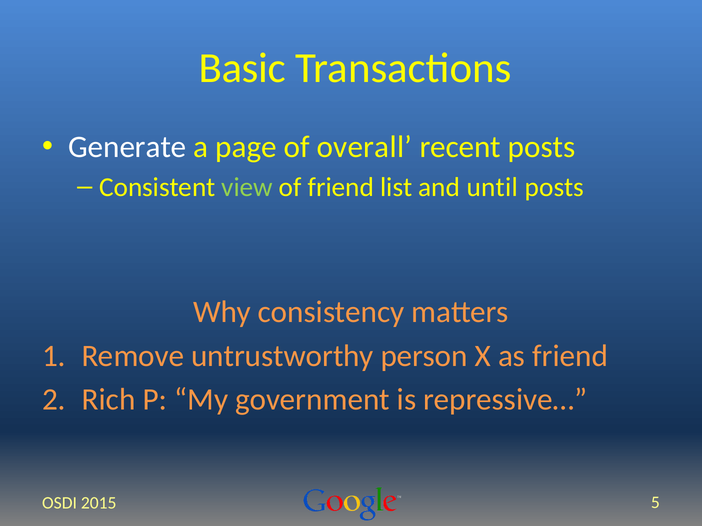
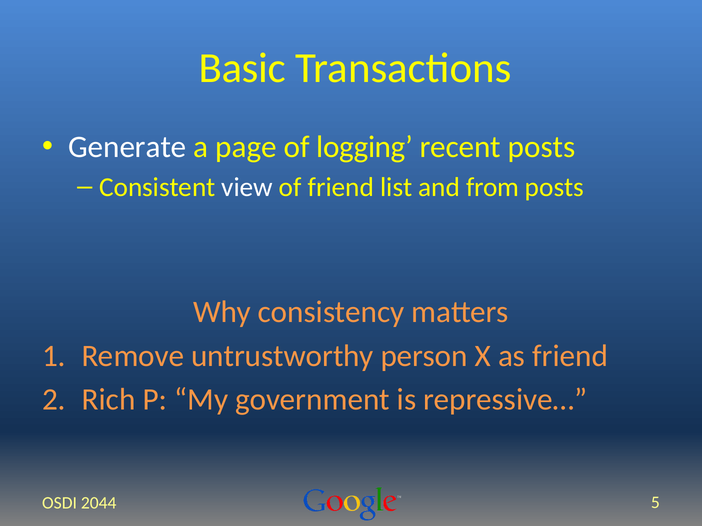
overall: overall -> logging
view colour: light green -> white
until: until -> from
2015: 2015 -> 2044
